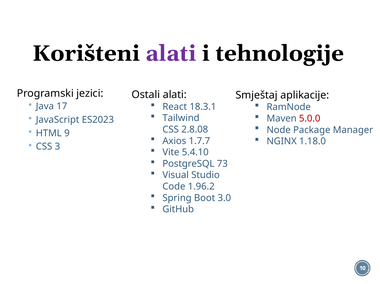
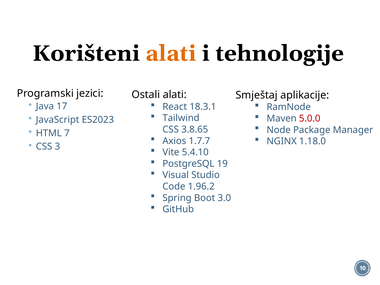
alati at (171, 53) colour: purple -> orange
2.8.08: 2.8.08 -> 3.8.65
9: 9 -> 7
73: 73 -> 19
